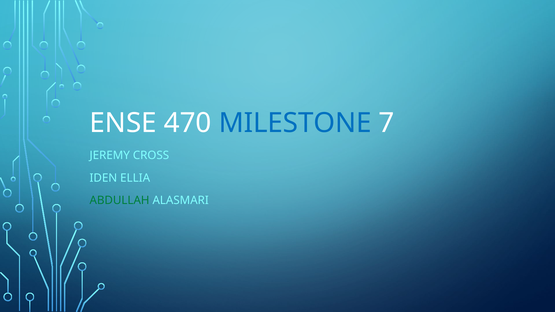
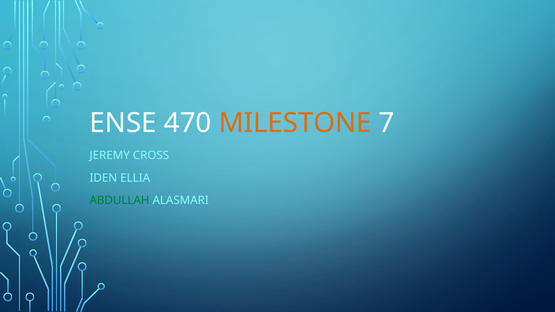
MILESTONE colour: blue -> orange
